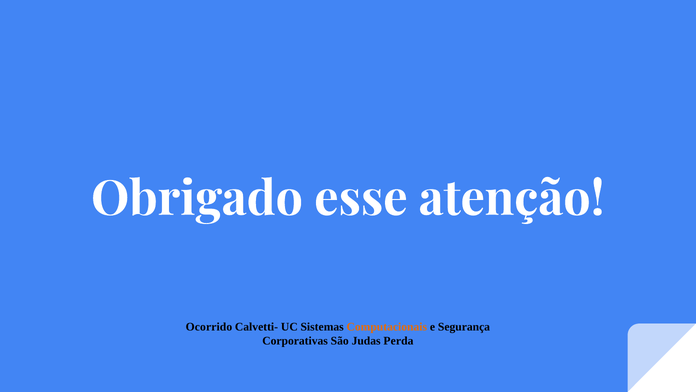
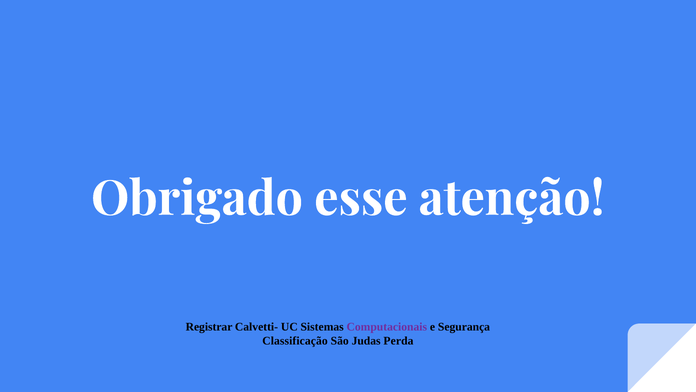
Ocorrido: Ocorrido -> Registrar
Computacionais colour: orange -> purple
Corporativas: Corporativas -> Classificação
